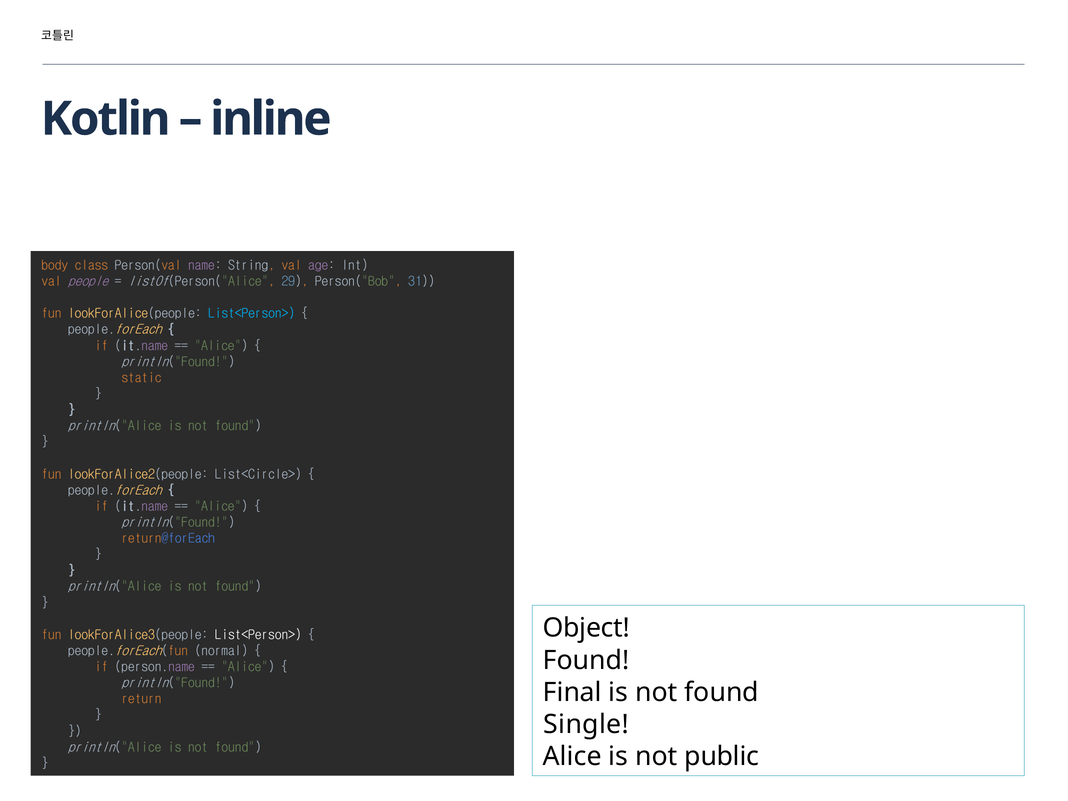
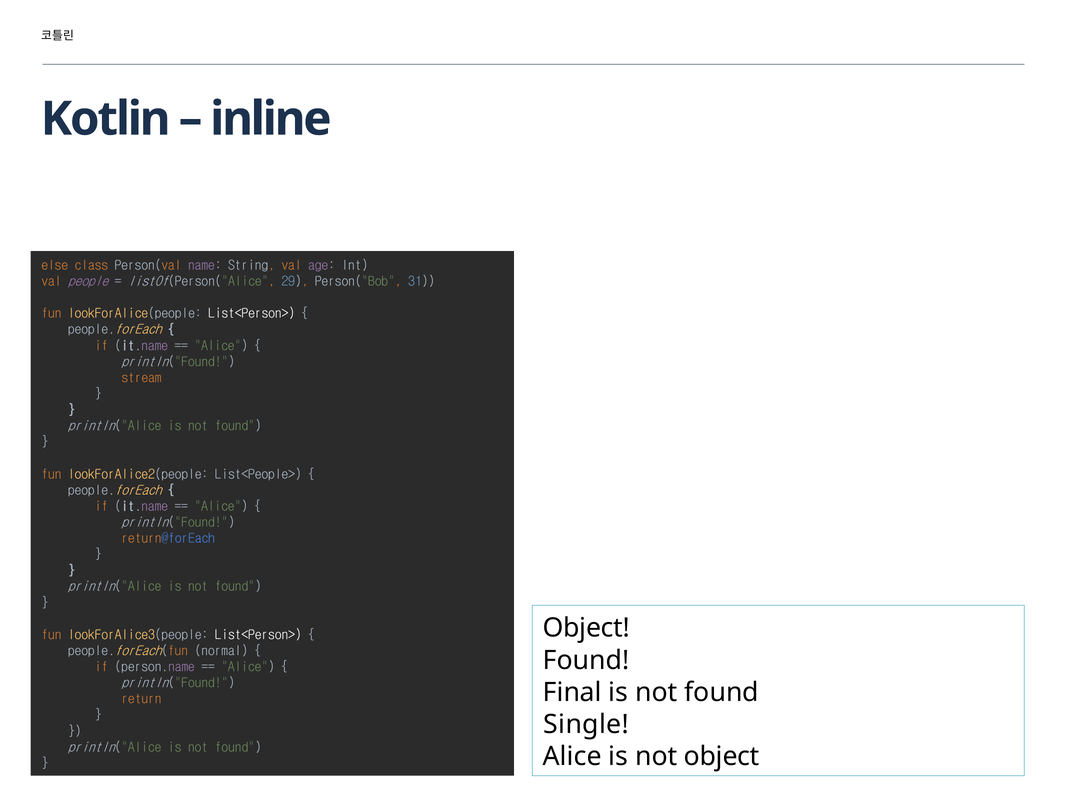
body: body -> else
List<Person> at (252, 314) colour: light blue -> white
static: static -> stream
List<Circle>: List<Circle> -> List<People>
not public: public -> object
